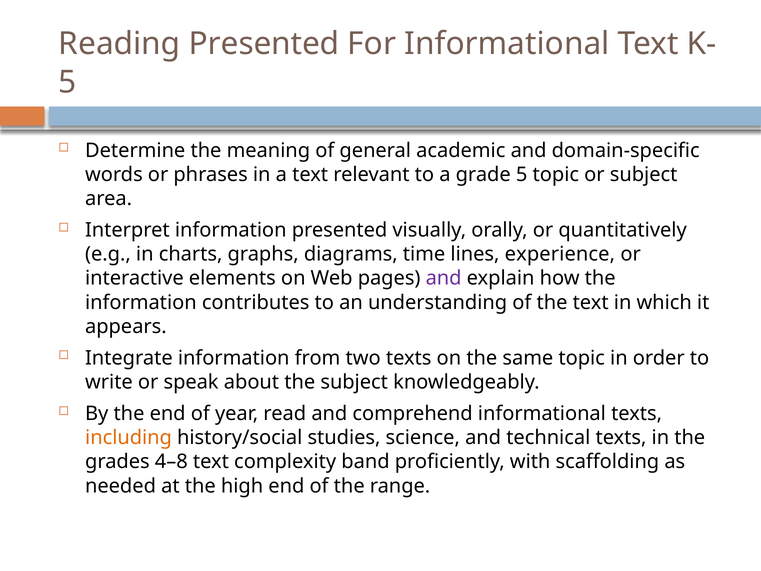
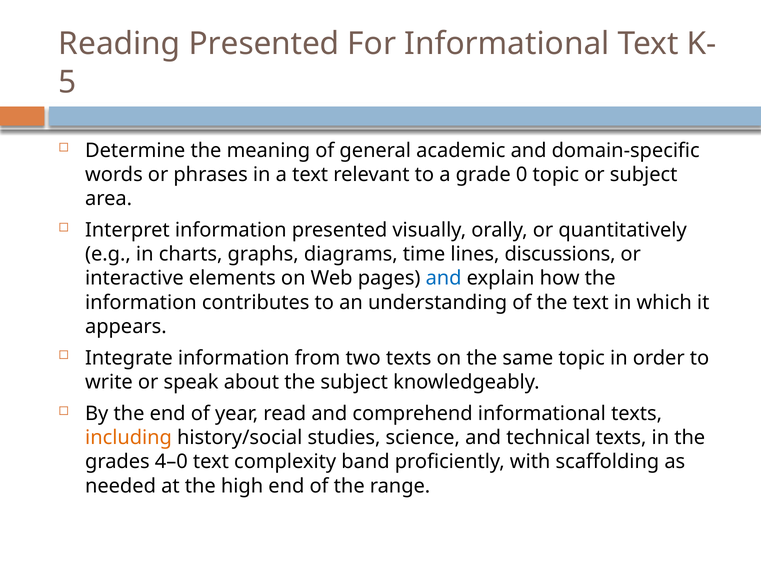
grade 5: 5 -> 0
experience: experience -> discussions
and at (444, 278) colour: purple -> blue
4–8: 4–8 -> 4–0
